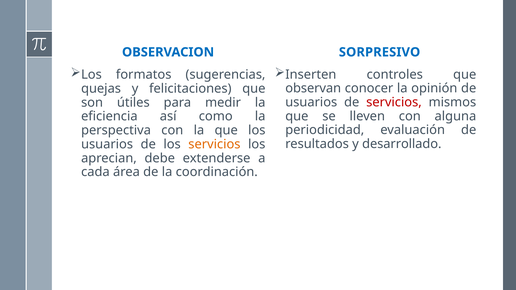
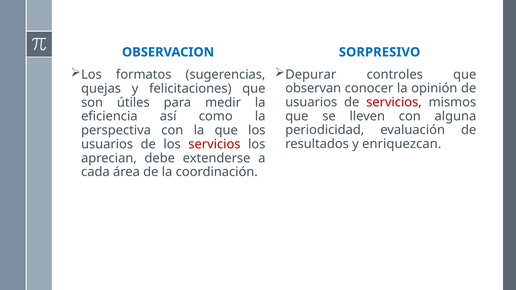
Inserten: Inserten -> Depurar
desarrollado: desarrollado -> enriquezcan
servicios at (214, 144) colour: orange -> red
